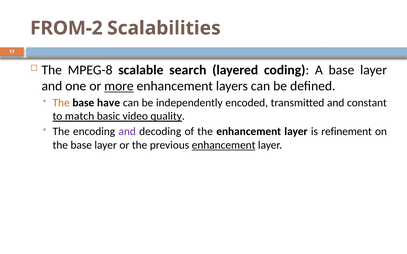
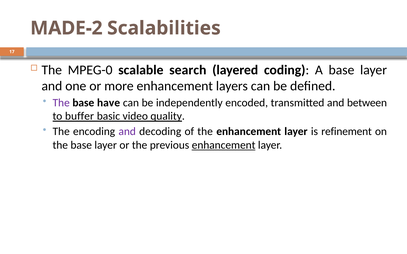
FROM-2: FROM-2 -> MADE-2
MPEG-8: MPEG-8 -> MPEG-0
more underline: present -> none
The at (61, 103) colour: orange -> purple
constant: constant -> between
match: match -> buffer
